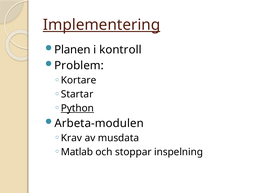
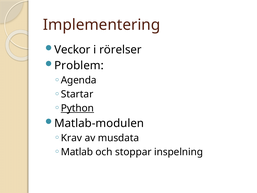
Implementering underline: present -> none
Planen: Planen -> Veckor
kontroll: kontroll -> rörelser
Kortare: Kortare -> Agenda
Arbeta-modulen: Arbeta-modulen -> Matlab-modulen
